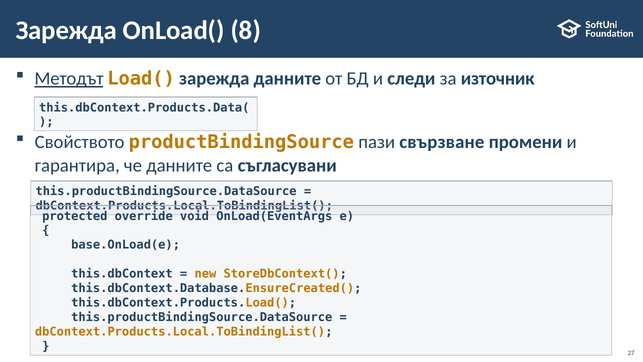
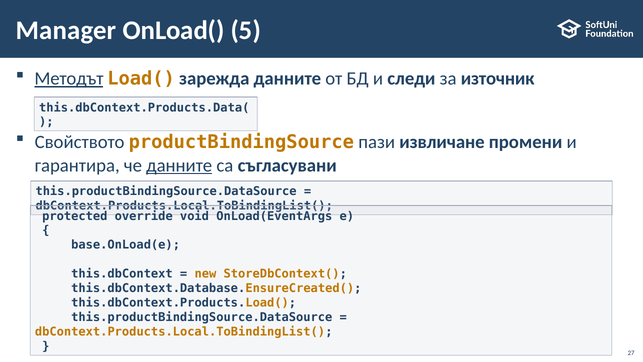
Зарежда at (66, 30): Зарежда -> Manager
8: 8 -> 5
свързване: свързване -> извличане
данните at (179, 165) underline: none -> present
